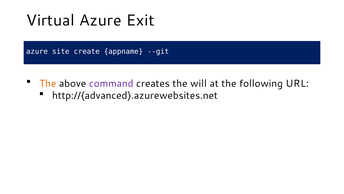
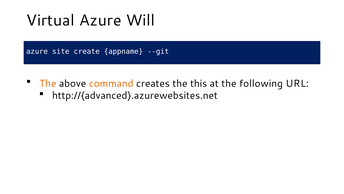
Exit: Exit -> Will
command colour: purple -> orange
will: will -> this
